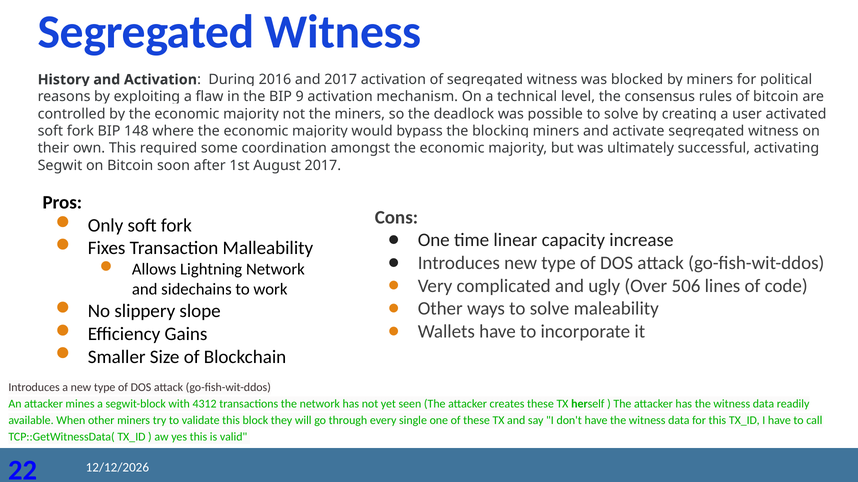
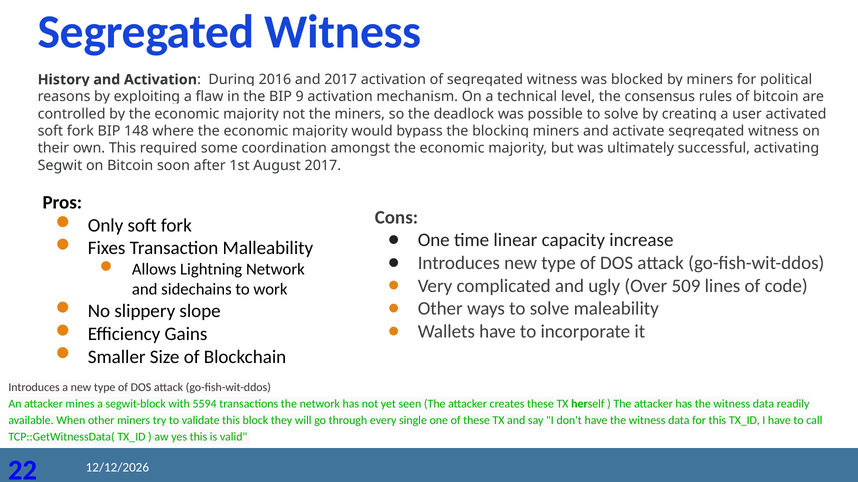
506: 506 -> 509
4312: 4312 -> 5594
